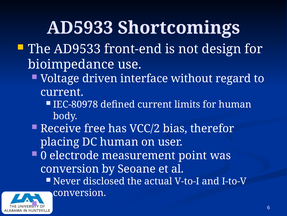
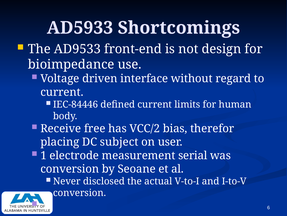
IEC-80978: IEC-80978 -> IEC-84446
DC human: human -> subject
0: 0 -> 1
point: point -> serial
